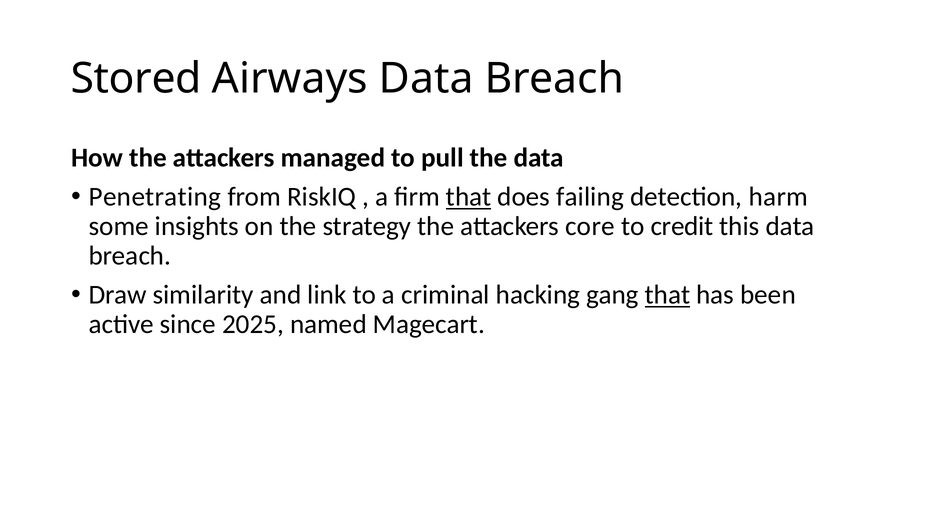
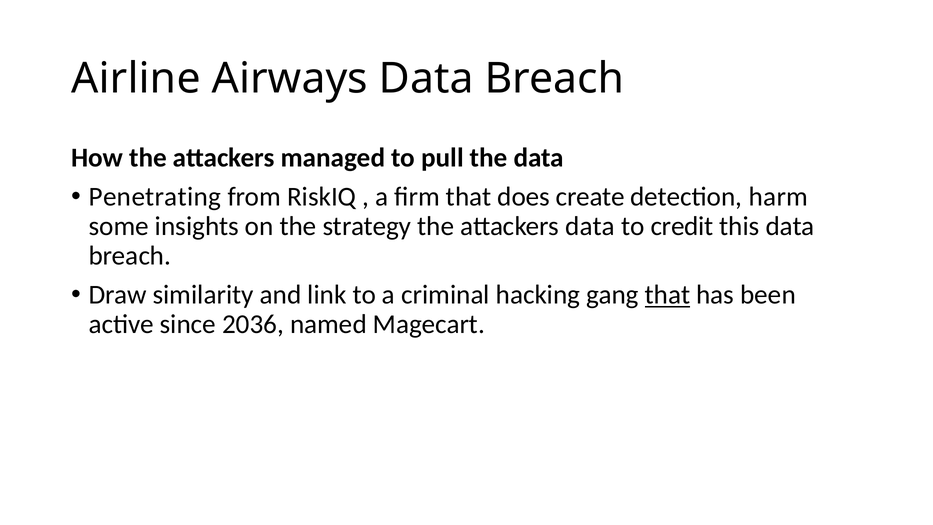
Stored: Stored -> Airline
that at (469, 197) underline: present -> none
failing: failing -> create
attackers core: core -> data
2025: 2025 -> 2036
